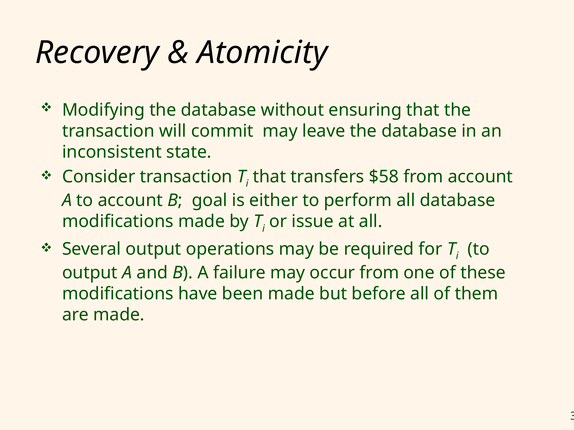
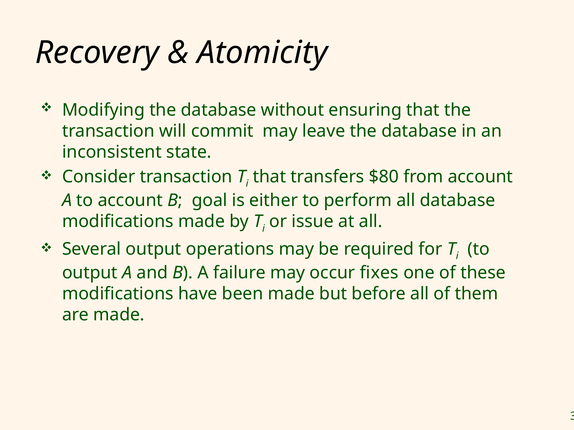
$58: $58 -> $80
occur from: from -> fixes
